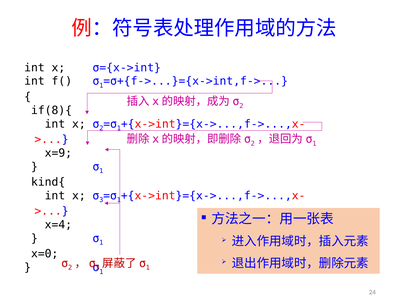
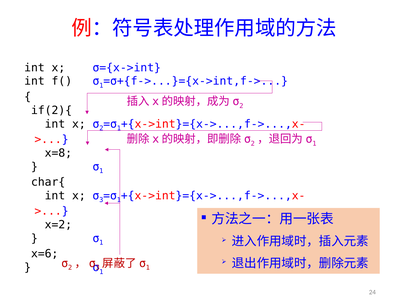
if(8){: if(8){ -> if(2){
x=9: x=9 -> x=8
kind{: kind{ -> char{
x=4: x=4 -> x=2
x=0: x=0 -> x=6
